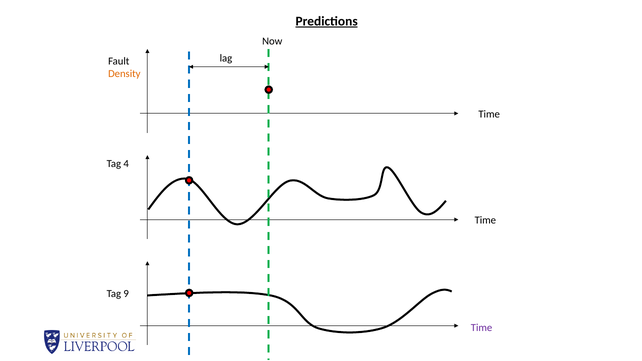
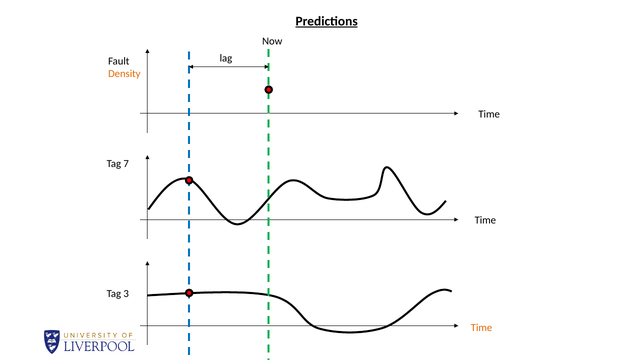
4: 4 -> 7
9: 9 -> 3
Time at (482, 328) colour: purple -> orange
